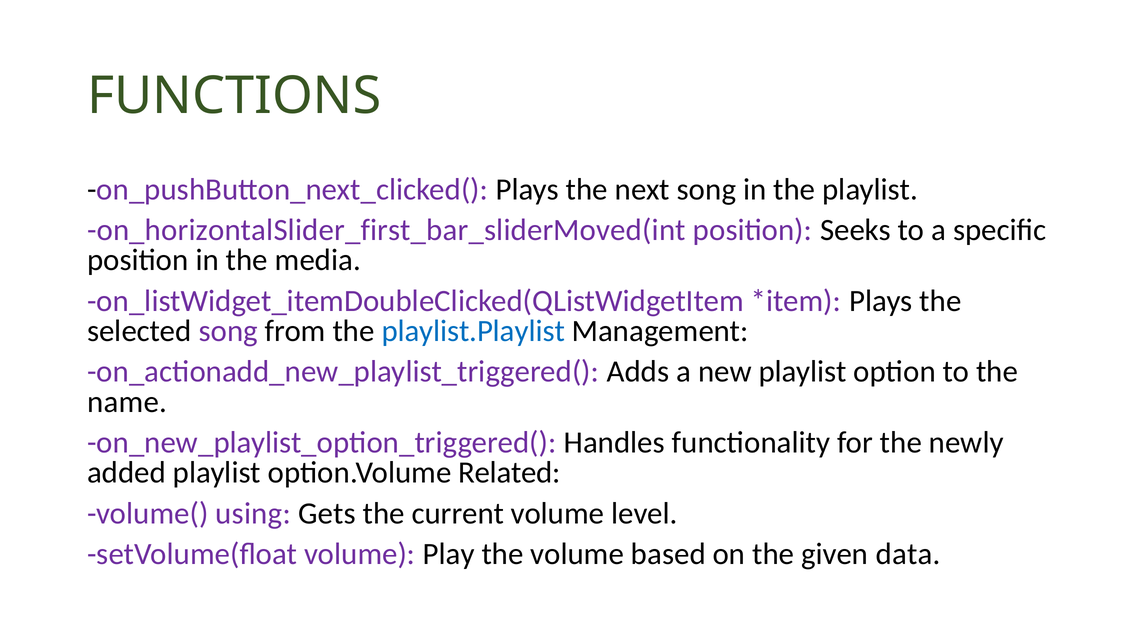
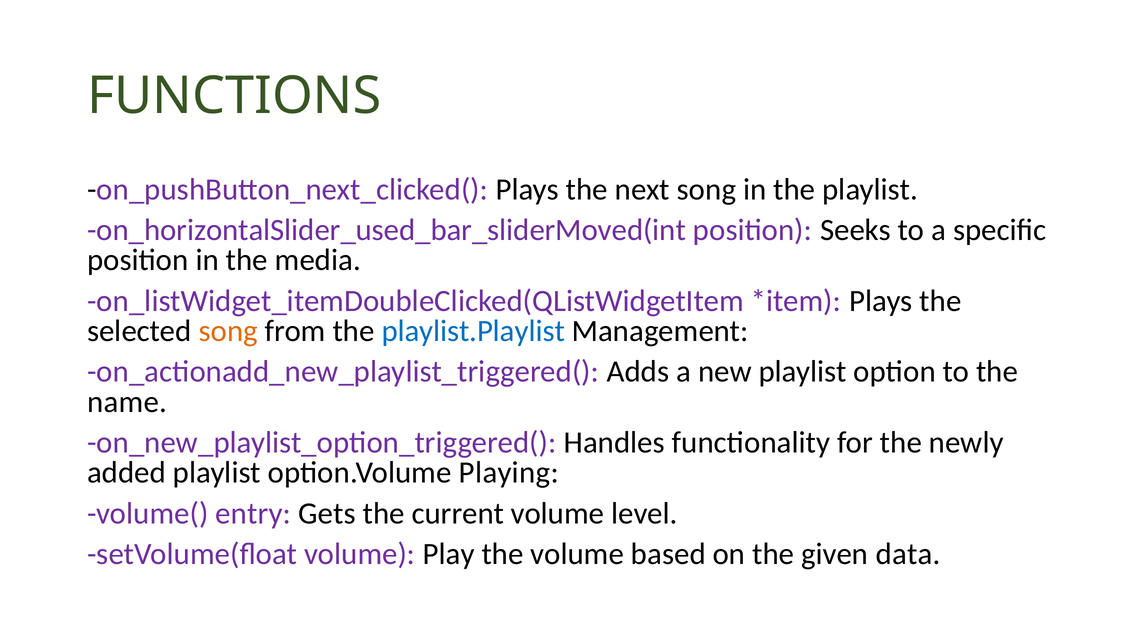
on_horizontalSlider_first_bar_sliderMoved(int: on_horizontalSlider_first_bar_sliderMoved(int -> on_horizontalSlider_used_bar_sliderMoved(int
song at (228, 331) colour: purple -> orange
Related: Related -> Playing
using: using -> entry
